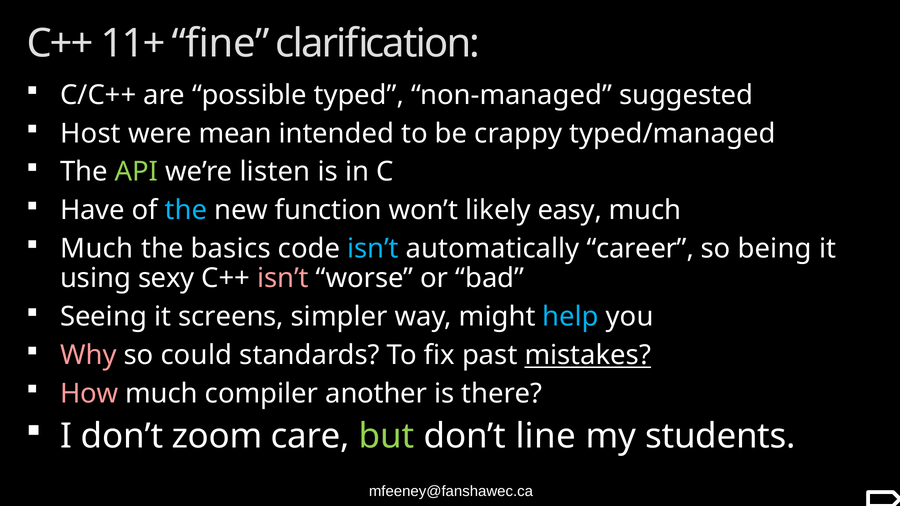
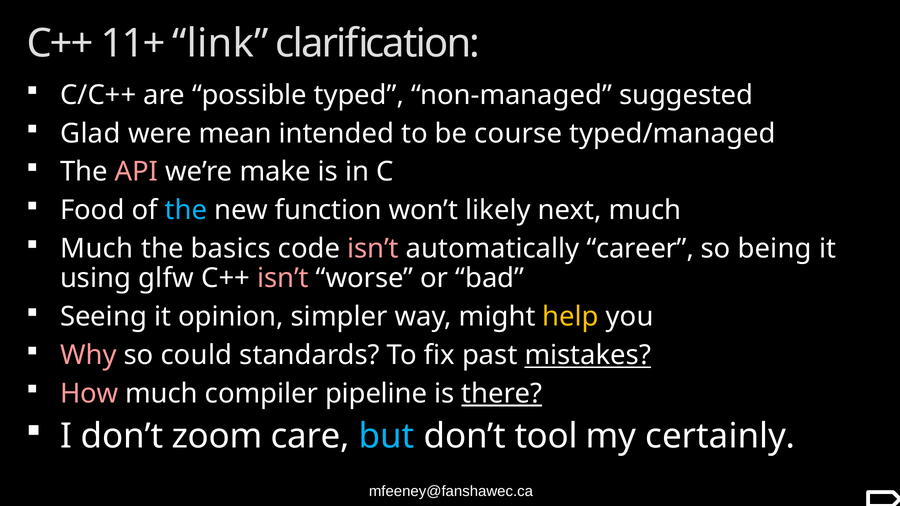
fine: fine -> link
Host: Host -> Glad
crappy: crappy -> course
API colour: light green -> pink
listen: listen -> make
Have: Have -> Food
easy: easy -> next
isn’t at (373, 249) colour: light blue -> pink
sexy: sexy -> glfw
screens: screens -> opinion
help colour: light blue -> yellow
another: another -> pipeline
there underline: none -> present
but colour: light green -> light blue
line: line -> tool
students: students -> certainly
